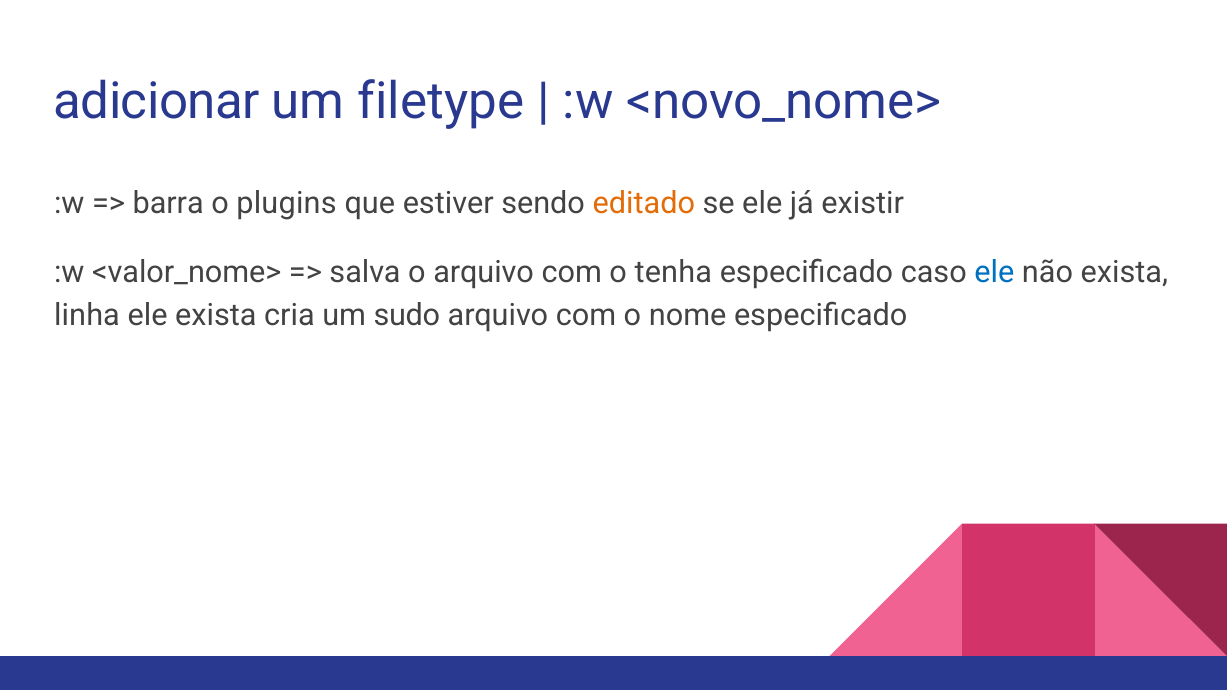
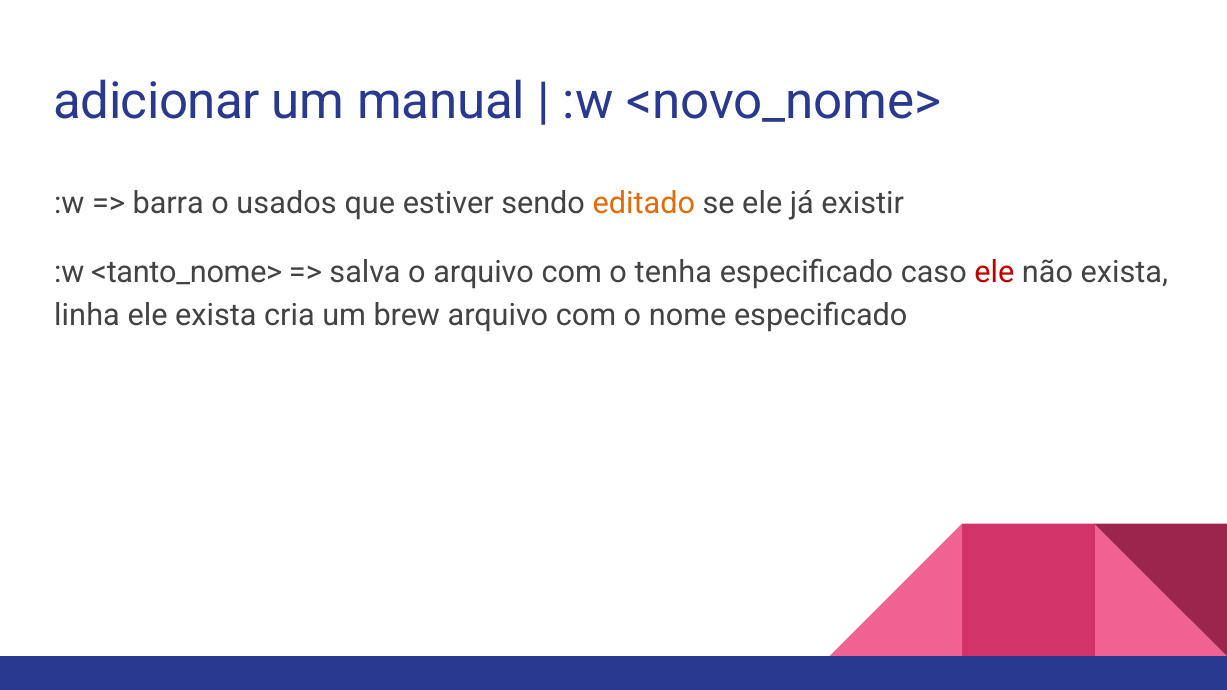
filetype: filetype -> manual
plugins: plugins -> usados
<valor_nome>: <valor_nome> -> <tanto_nome>
ele at (994, 273) colour: blue -> red
sudo: sudo -> brew
